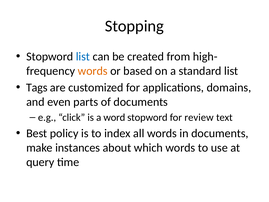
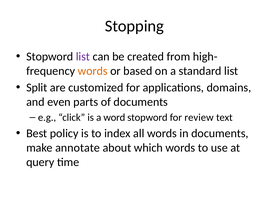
list at (83, 56) colour: blue -> purple
Tags: Tags -> Split
instances: instances -> annotate
